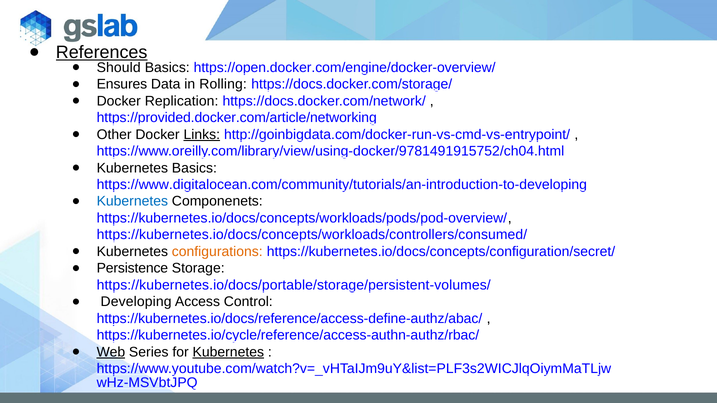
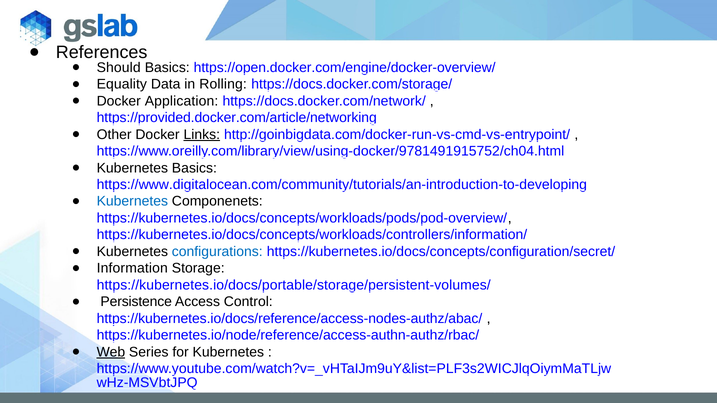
References underline: present -> none
Ensures: Ensures -> Equality
Replication: Replication -> Application
https://kubernetes.io/docs/concepts/workloads/controllers/consumed/: https://kubernetes.io/docs/concepts/workloads/controllers/consumed/ -> https://kubernetes.io/docs/concepts/workloads/controllers/information/
configurations colour: orange -> blue
Persistence: Persistence -> Information
Developing: Developing -> Persistence
https://kubernetes.io/docs/reference/access-define-authz/abac/: https://kubernetes.io/docs/reference/access-define-authz/abac/ -> https://kubernetes.io/docs/reference/access-nodes-authz/abac/
https://kubernetes.io/cycle/reference/access-authn-authz/rbac/: https://kubernetes.io/cycle/reference/access-authn-authz/rbac/ -> https://kubernetes.io/node/reference/access-authn-authz/rbac/
Kubernetes at (228, 352) underline: present -> none
